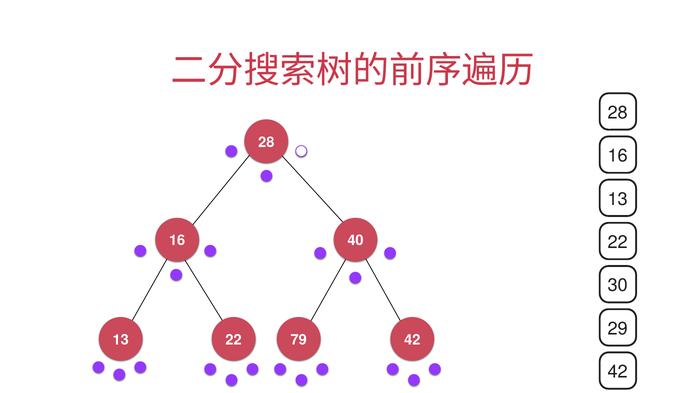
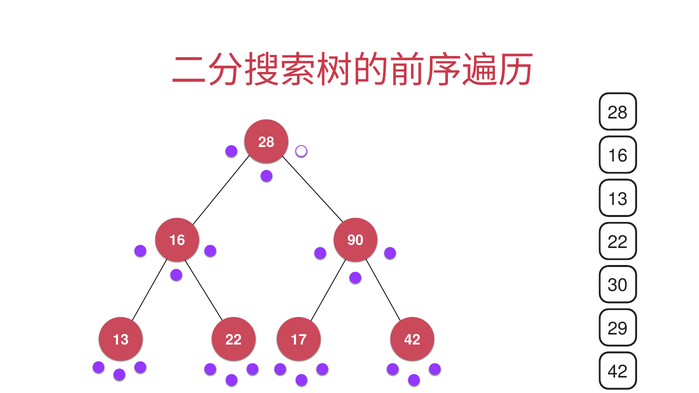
40: 40 -> 90
79: 79 -> 17
